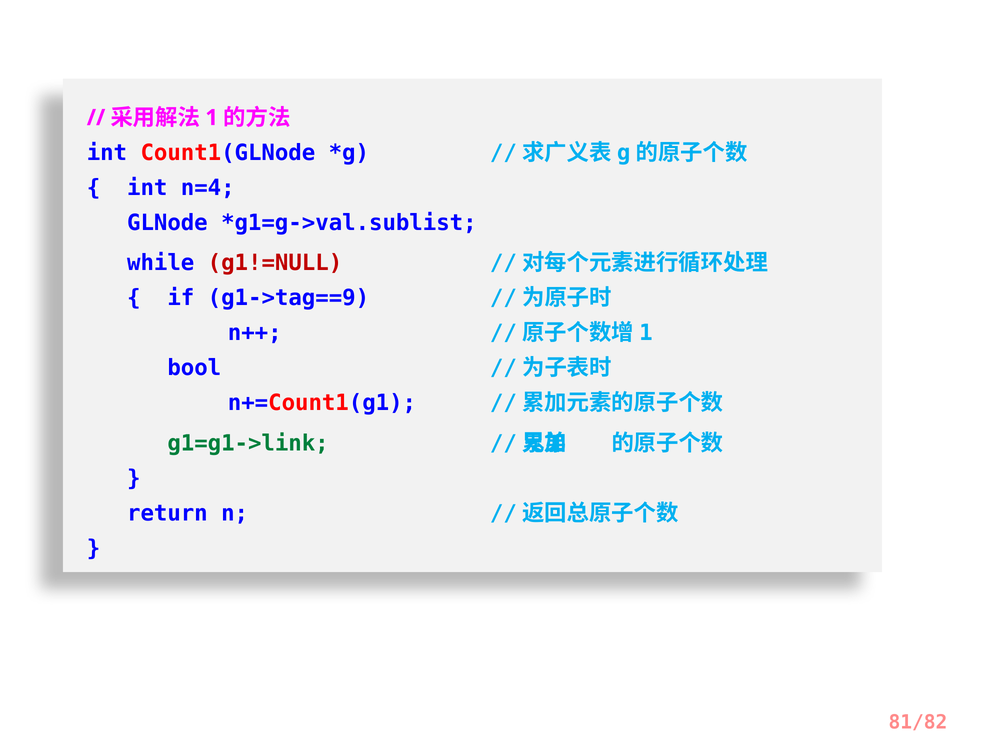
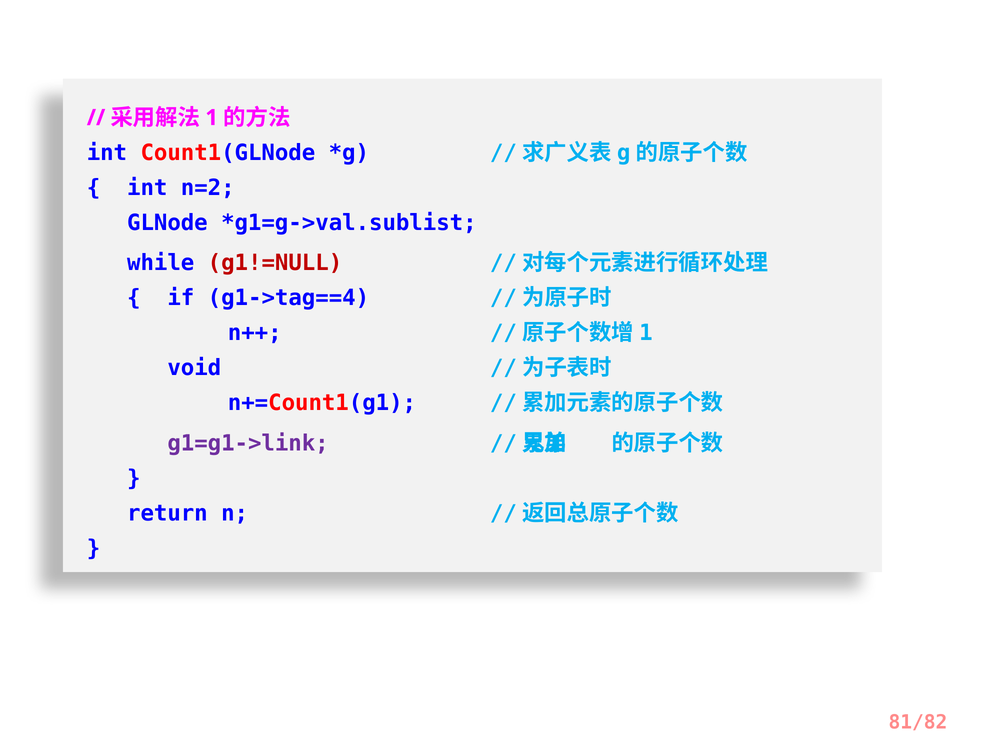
n=4: n=4 -> n=2
g1->tag==9: g1->tag==9 -> g1->tag==4
bool: bool -> void
g1=g1->link colour: green -> purple
